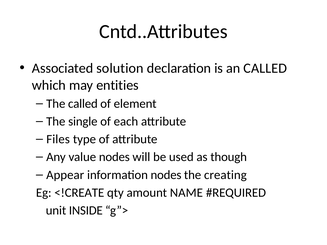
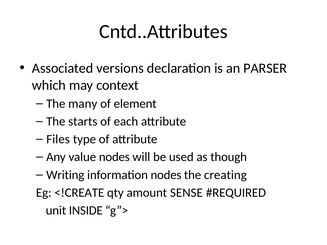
solution: solution -> versions
an CALLED: CALLED -> PARSER
entities: entities -> context
The called: called -> many
single: single -> starts
Appear: Appear -> Writing
NAME: NAME -> SENSE
